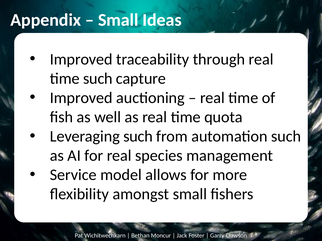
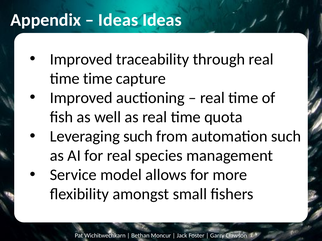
Small at (118, 20): Small -> Ideas
time such: such -> time
